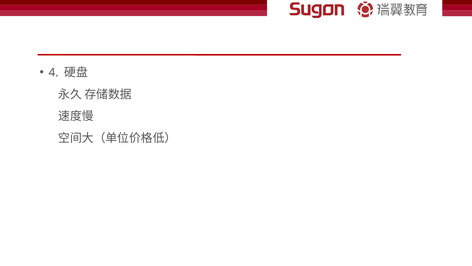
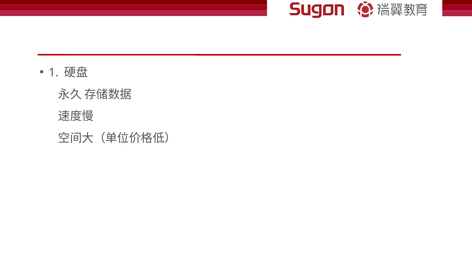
4: 4 -> 1
